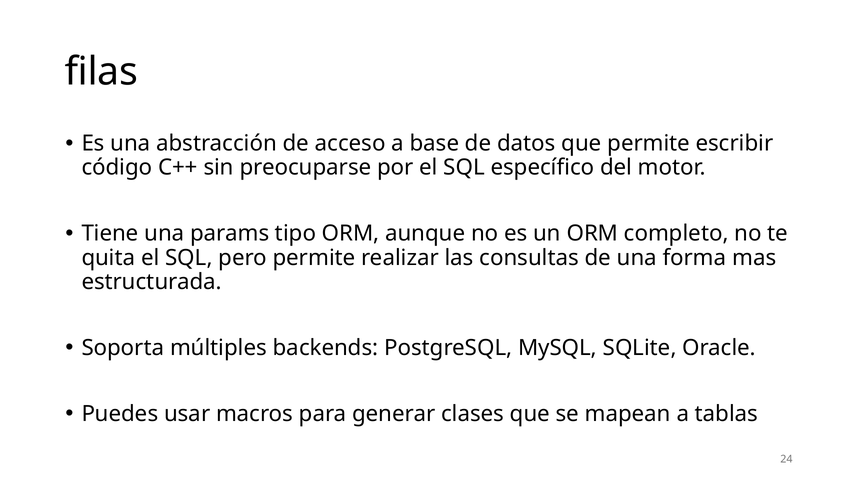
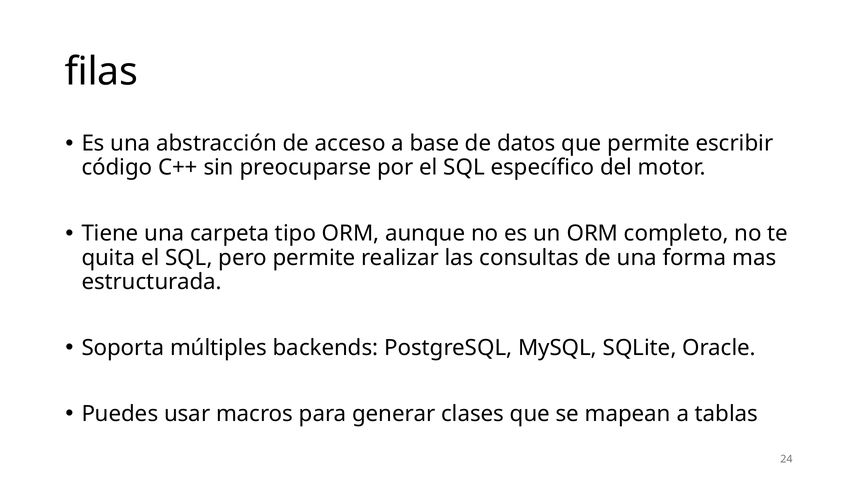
params: params -> carpeta
